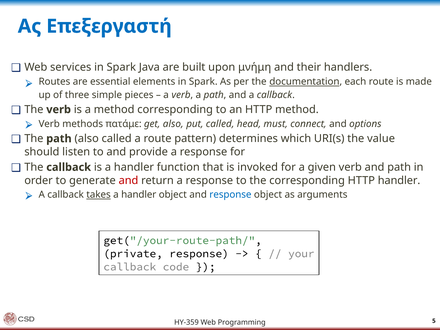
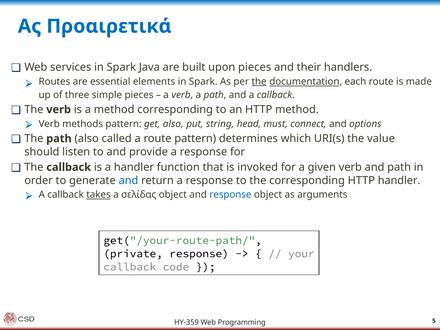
Επεξεργαστή: Επεξεργαστή -> Προαιρετικά
upon μνήμη: μνήμη -> pieces
the at (259, 82) underline: none -> present
methods πατάμε: πατάμε -> pattern
put called: called -> string
and at (128, 180) colour: red -> blue
handler at (139, 195): handler -> σελίδας
